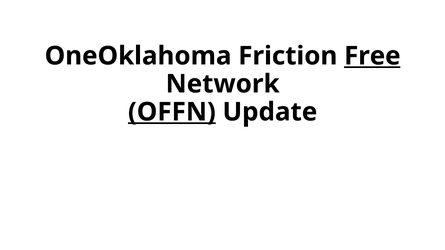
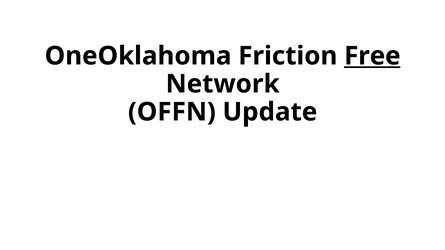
OFFN underline: present -> none
